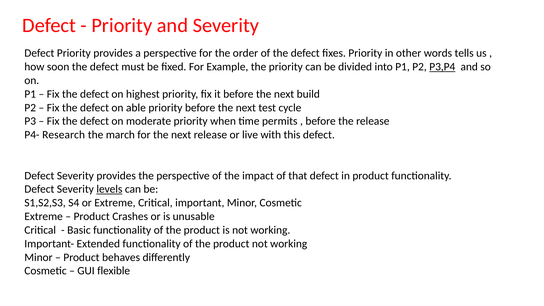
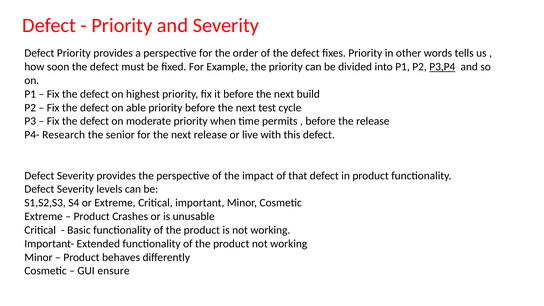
march: march -> senior
levels underline: present -> none
flexible: flexible -> ensure
